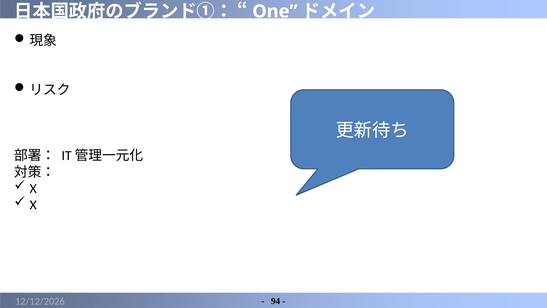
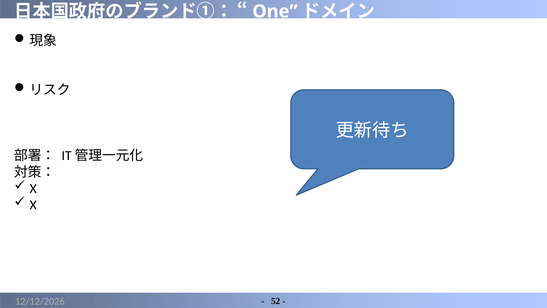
94: 94 -> 52
